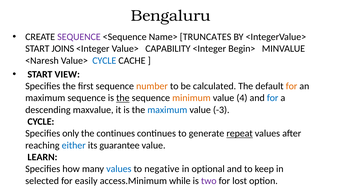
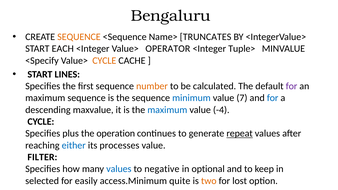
SEQUENCE at (79, 37) colour: purple -> orange
JOINS: JOINS -> EACH
CAPABILITY: CAPABILITY -> OPERATOR
Begin>: Begin> -> Tuple>
<Naresh: <Naresh -> <Specify
CYCLE at (104, 61) colour: blue -> orange
VIEW: VIEW -> LINES
for at (292, 86) colour: orange -> purple
the at (123, 98) underline: present -> none
minimum colour: orange -> blue
4: 4 -> 7
-3: -3 -> -4
only: only -> plus
the continues: continues -> operation
guarantee: guarantee -> processes
LEARN: LEARN -> FILTER
while: while -> quite
two colour: purple -> orange
